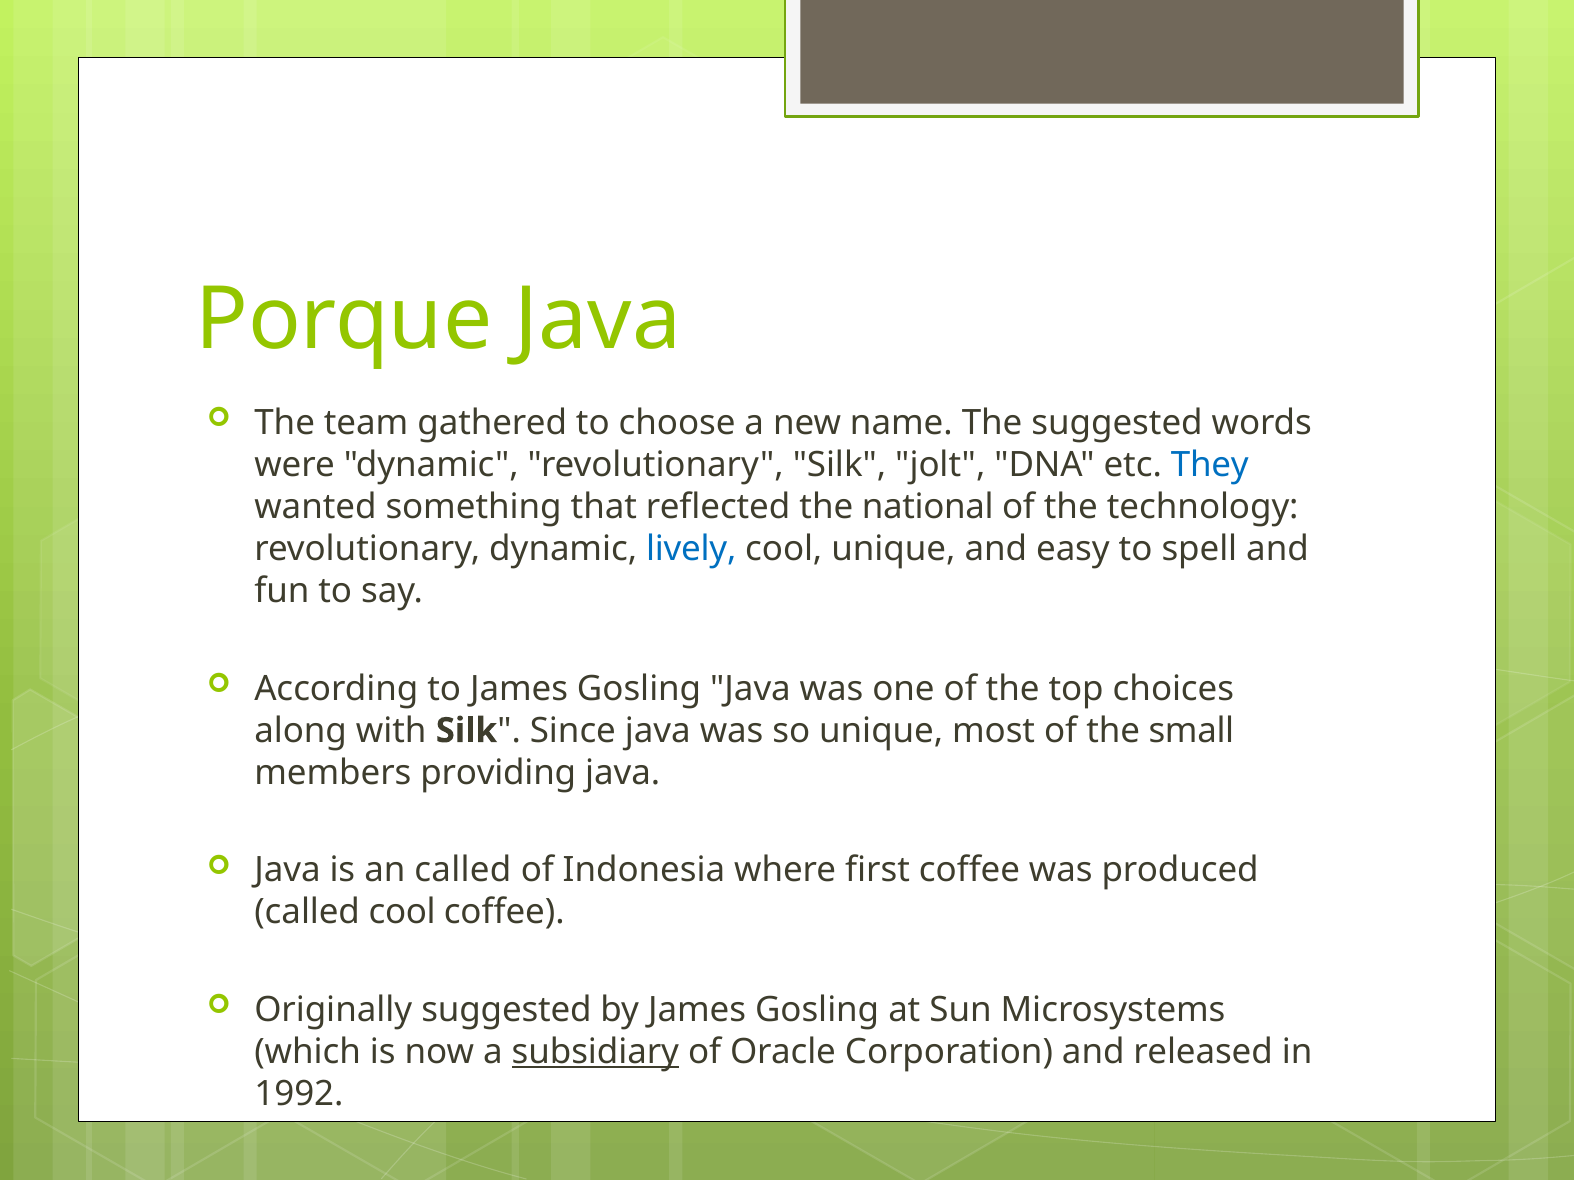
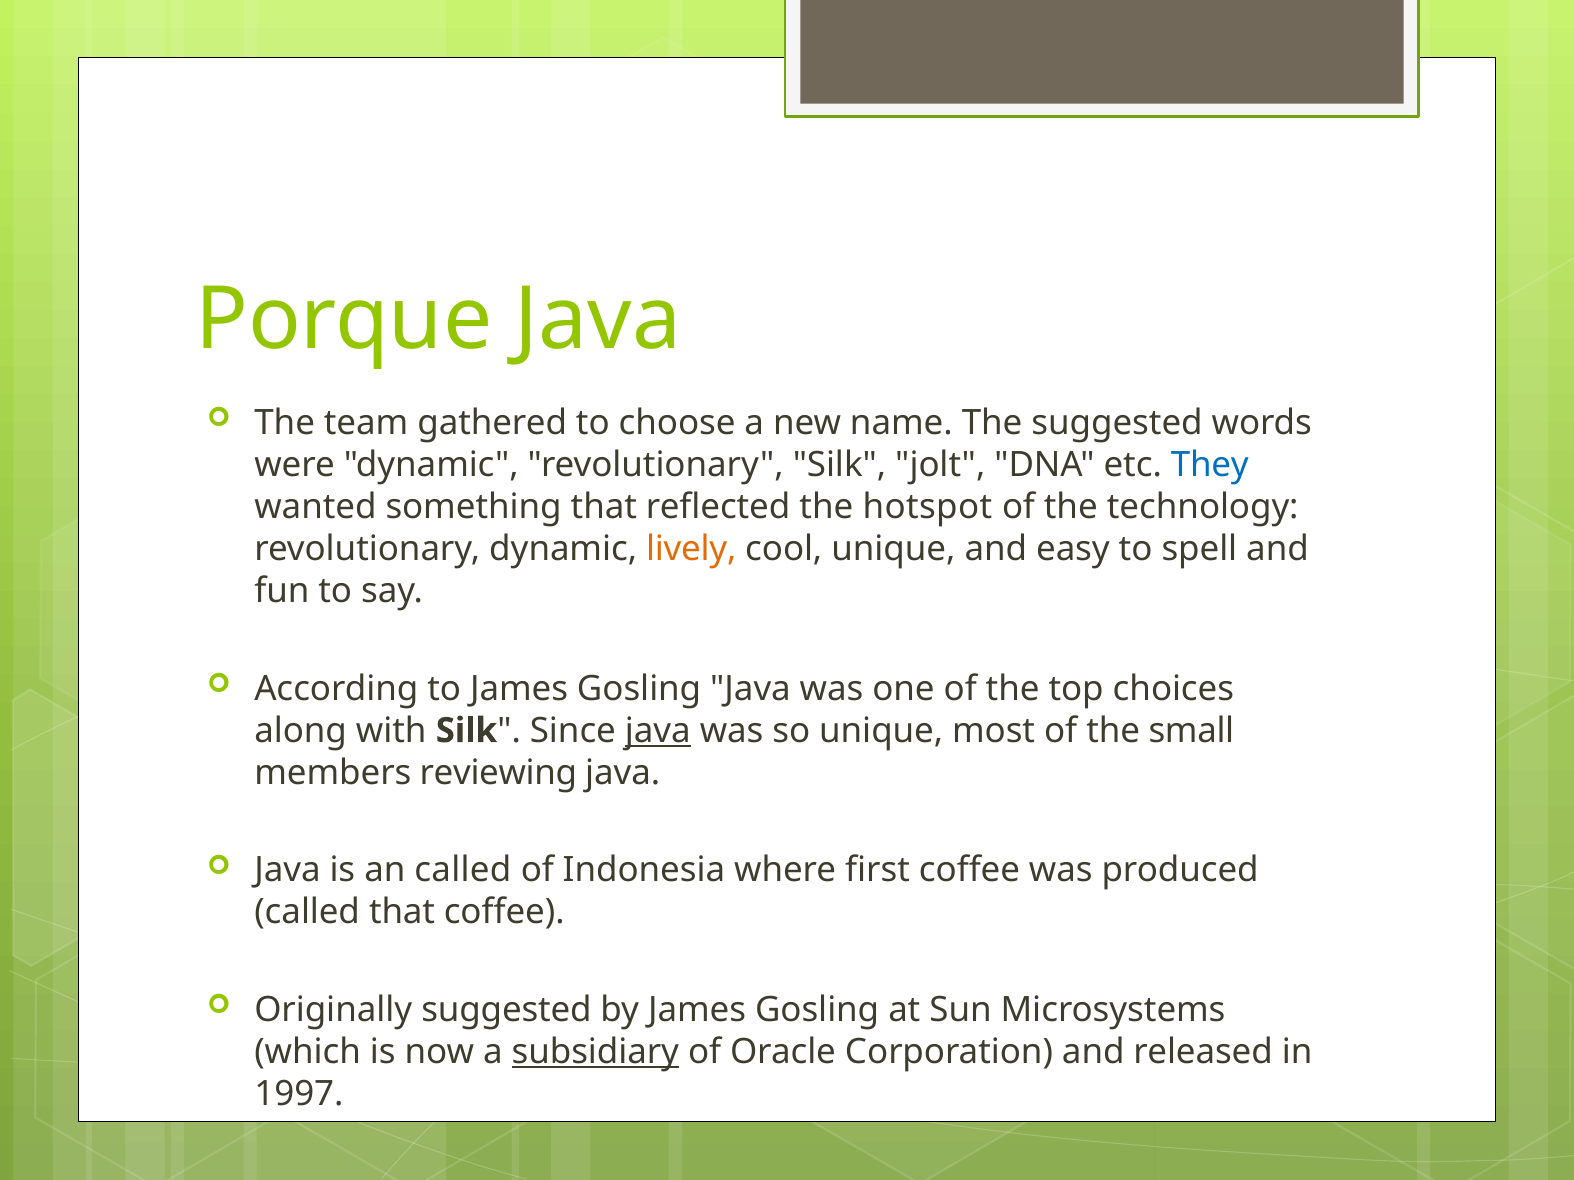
national: national -> hotspot
lively colour: blue -> orange
java at (658, 731) underline: none -> present
providing: providing -> reviewing
called cool: cool -> that
1992: 1992 -> 1997
